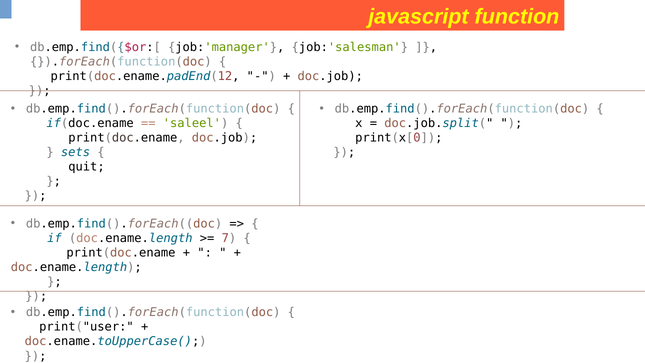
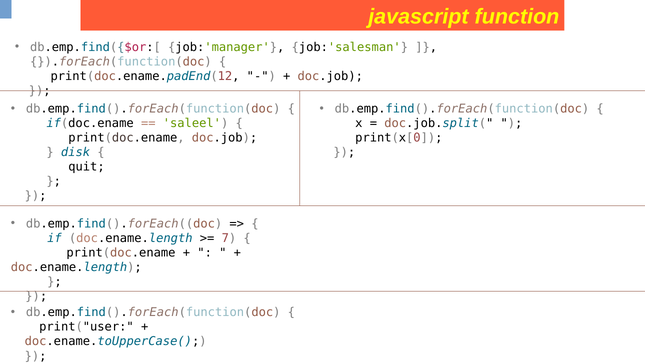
sets: sets -> disk
